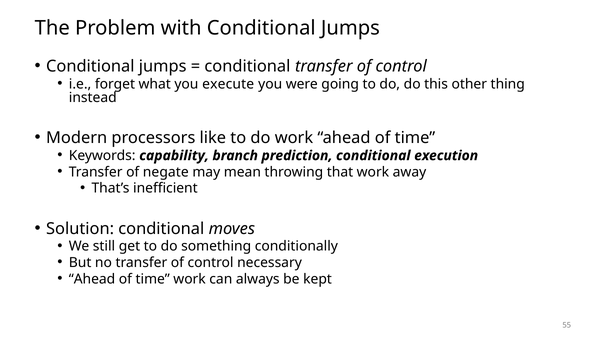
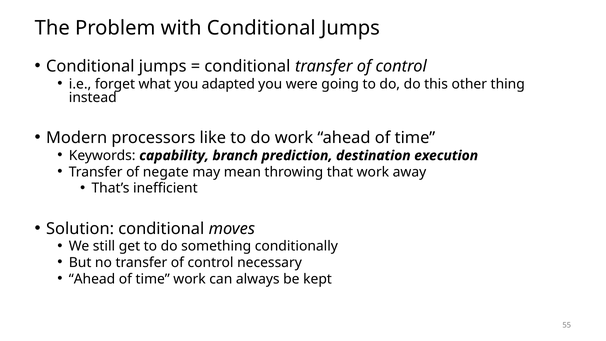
execute: execute -> adapted
prediction conditional: conditional -> destination
